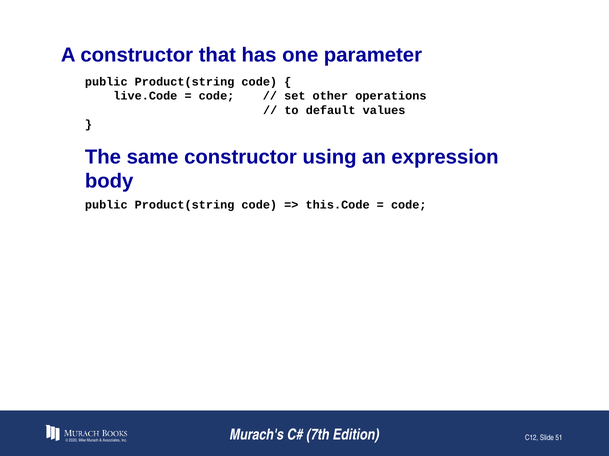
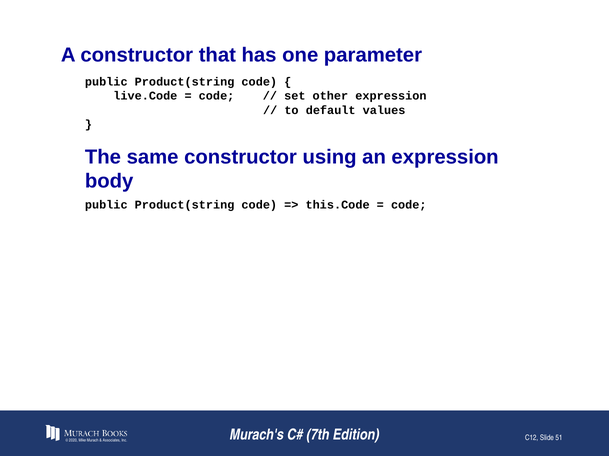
other operations: operations -> expression
